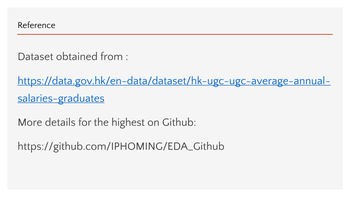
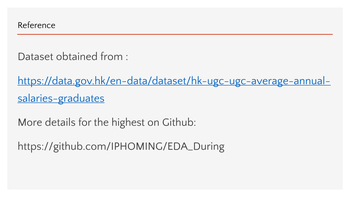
https://github.com/IPHOMING/EDA_Github: https://github.com/IPHOMING/EDA_Github -> https://github.com/IPHOMING/EDA_During
